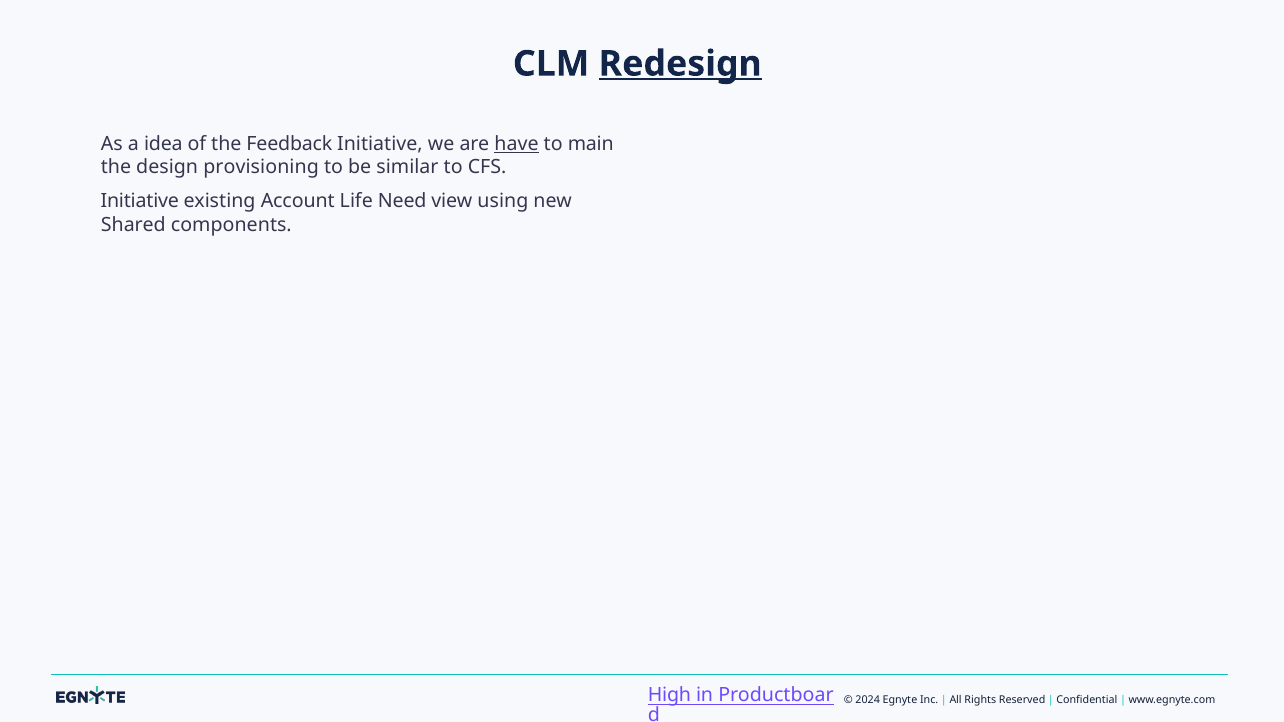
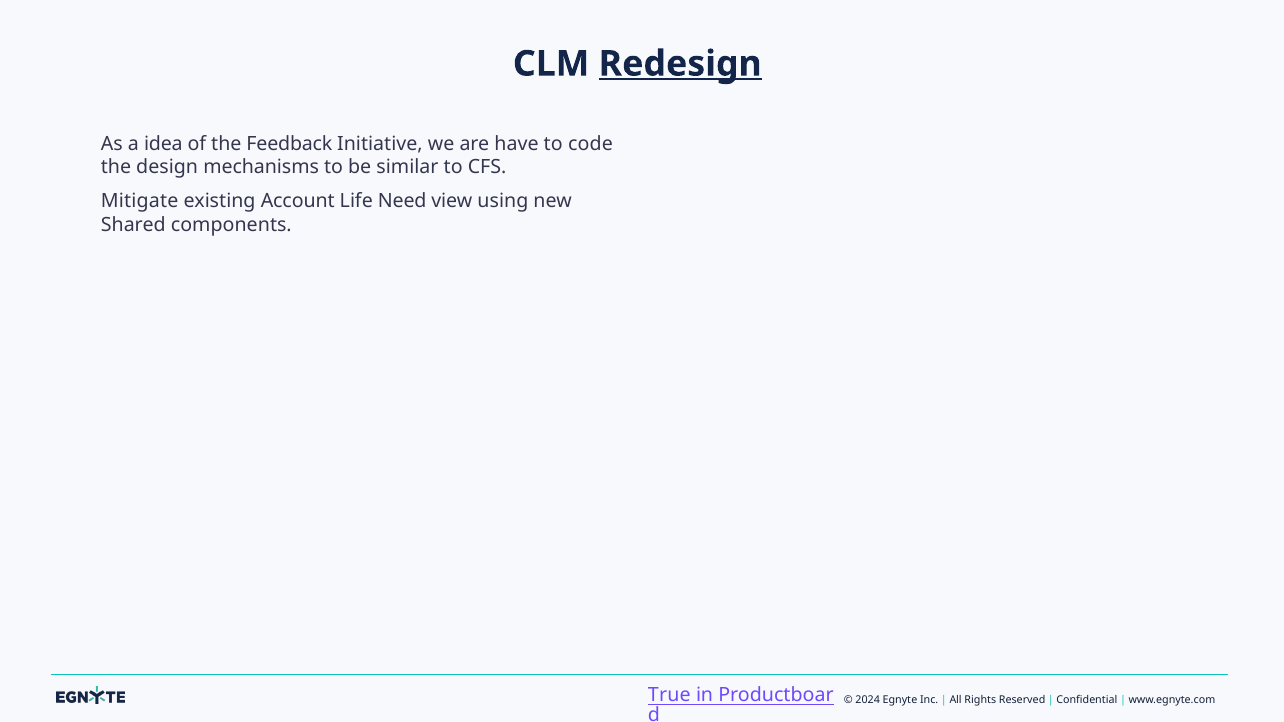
have underline: present -> none
main: main -> code
provisioning: provisioning -> mechanisms
Initiative at (140, 202): Initiative -> Mitigate
High: High -> True
